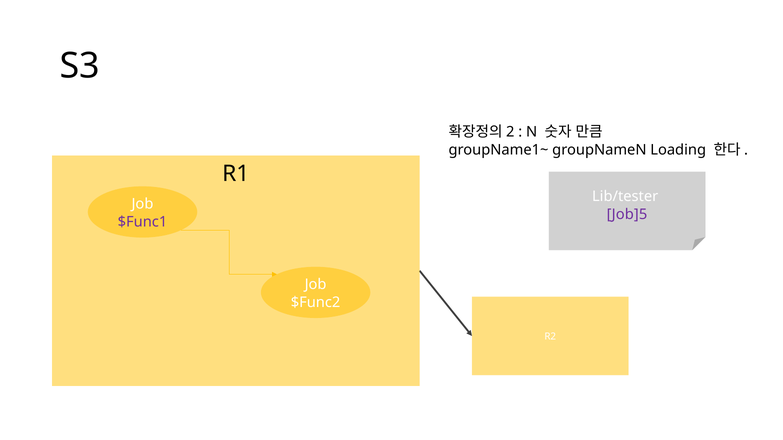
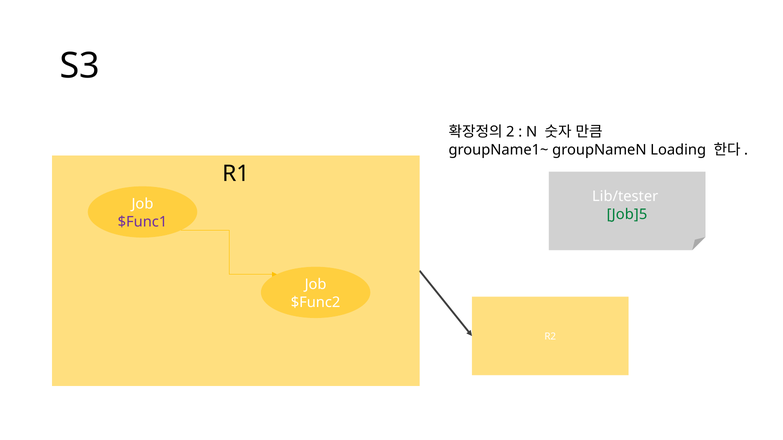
Job]5 colour: purple -> green
